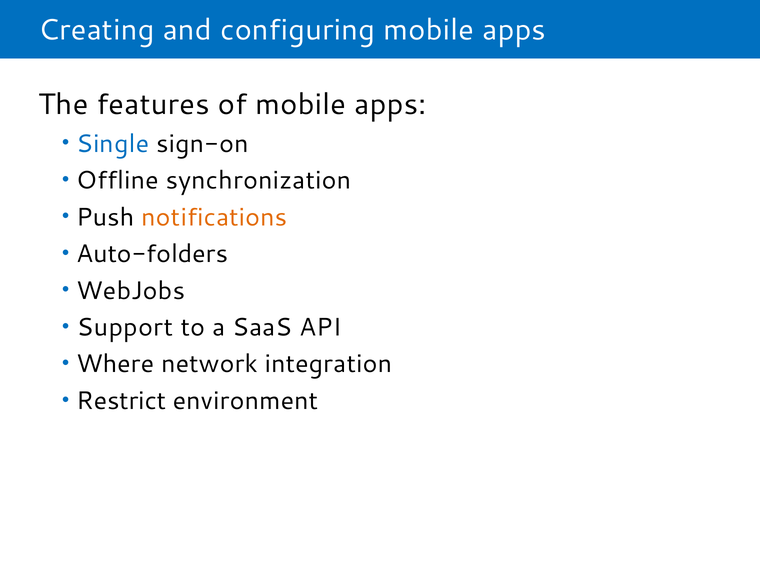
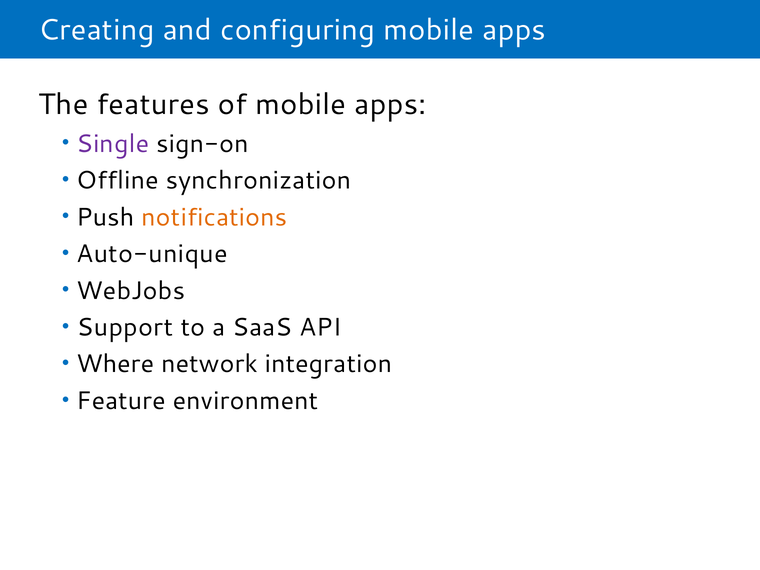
Single colour: blue -> purple
Auto-folders: Auto-folders -> Auto-unique
Restrict: Restrict -> Feature
